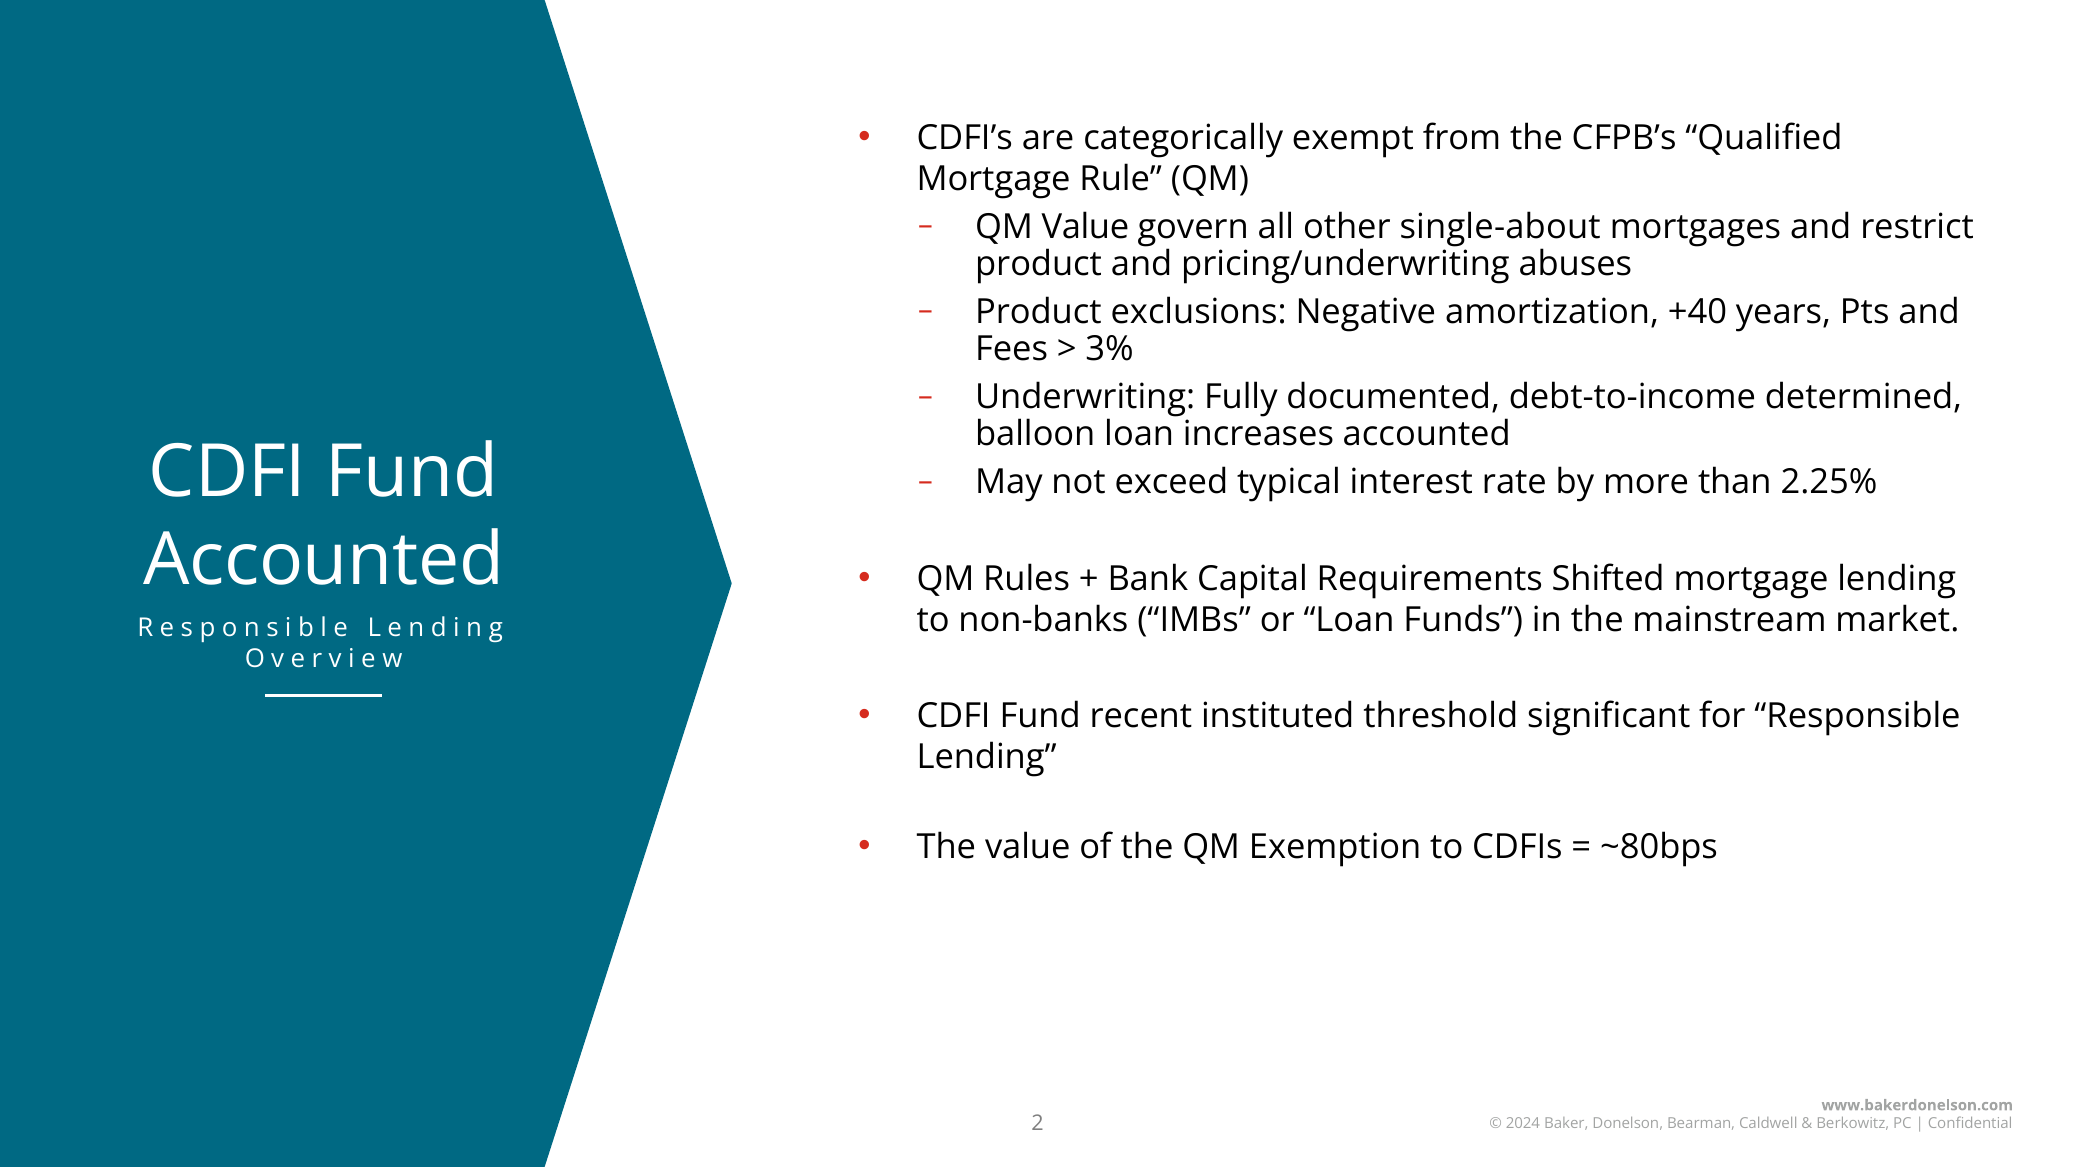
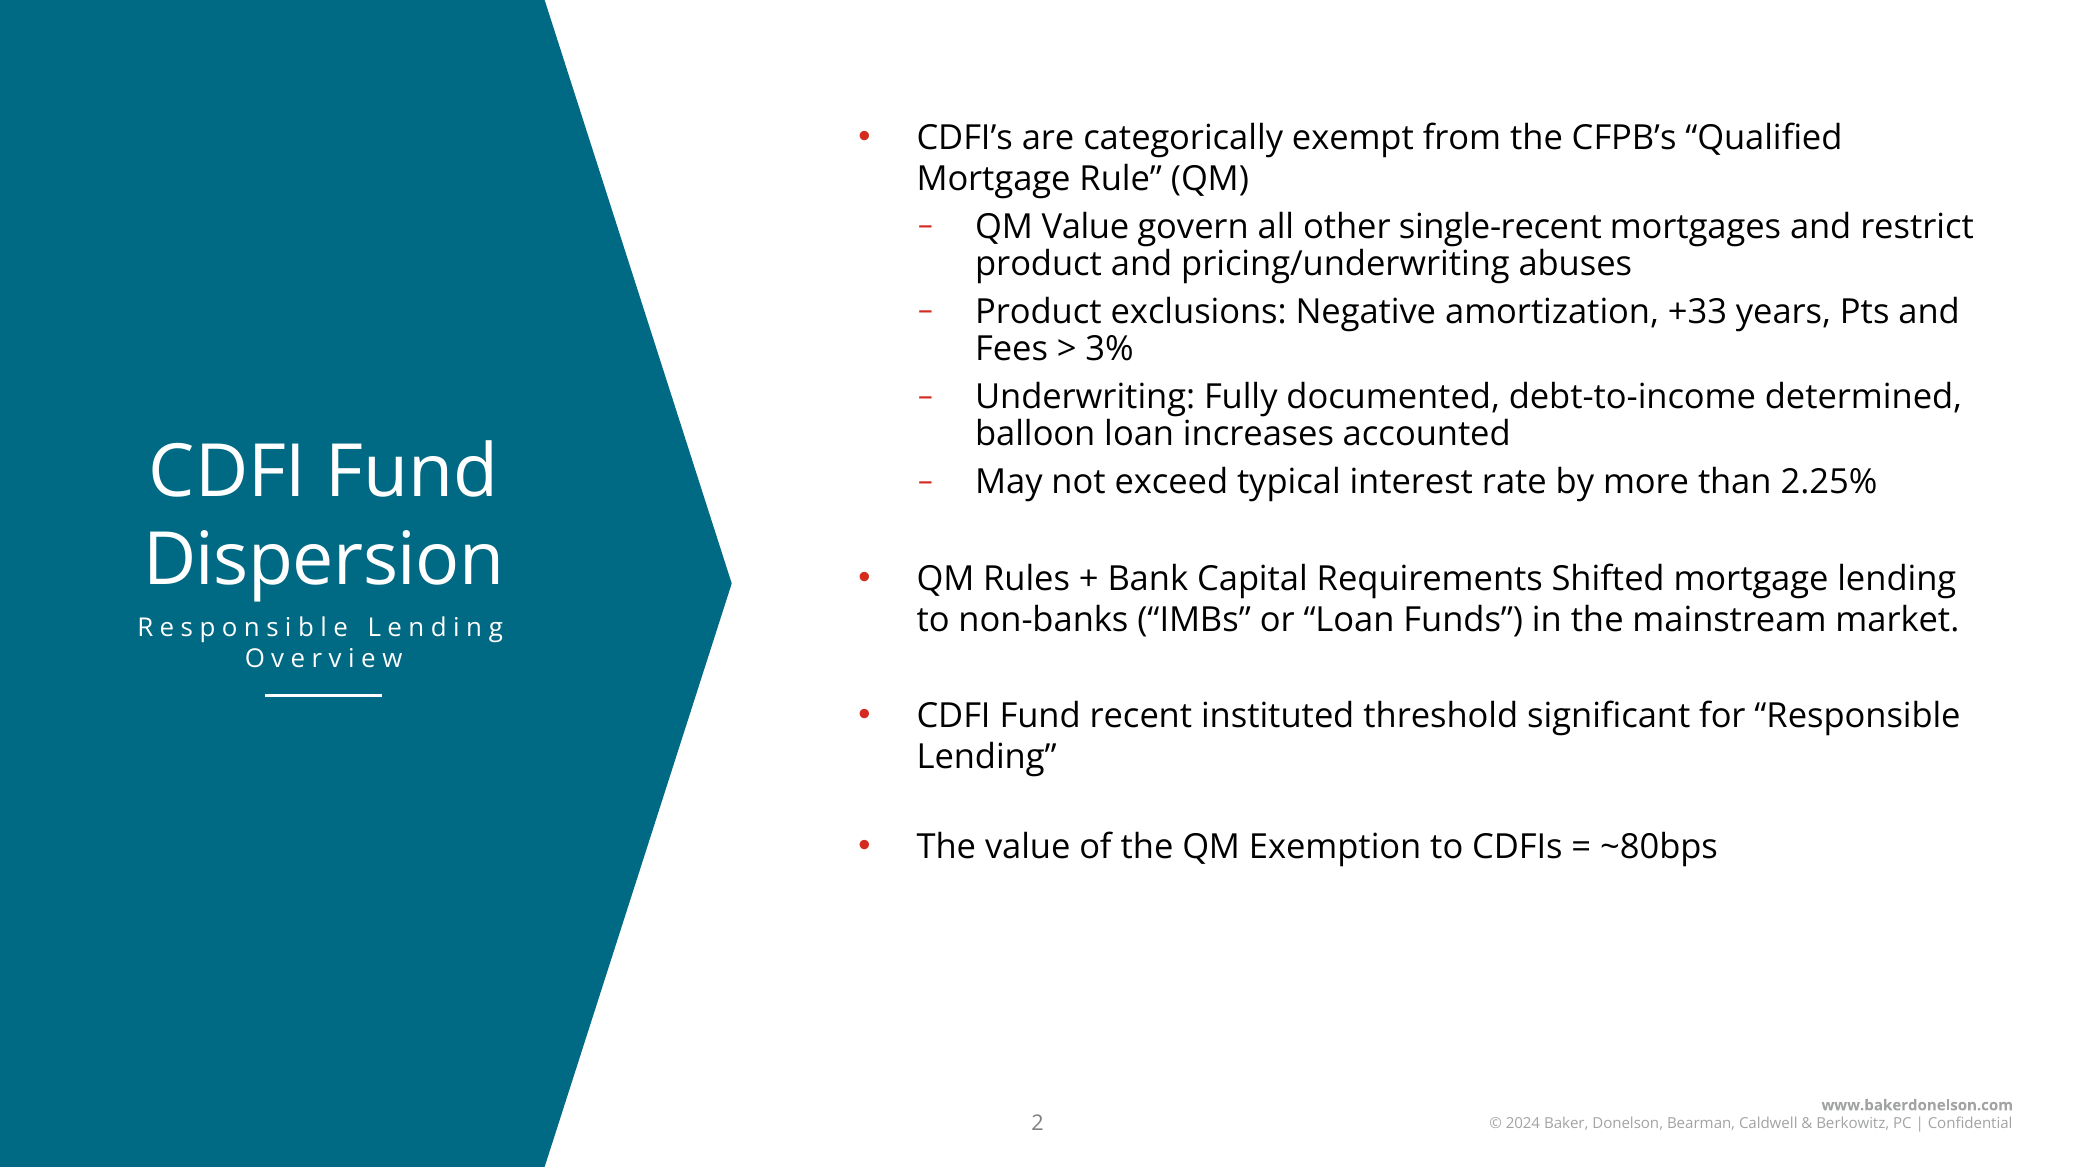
single-about: single-about -> single-recent
+40: +40 -> +33
Accounted at (324, 560): Accounted -> Dispersion
